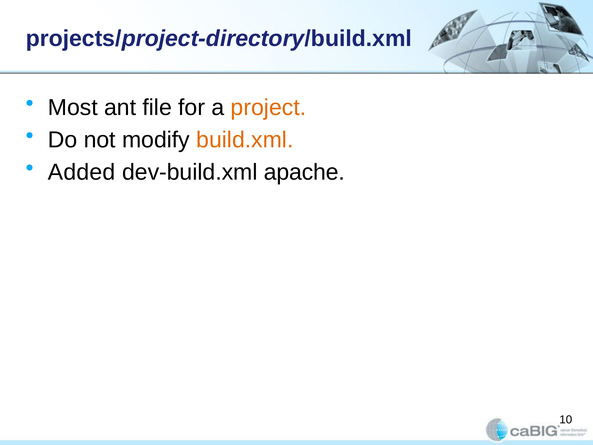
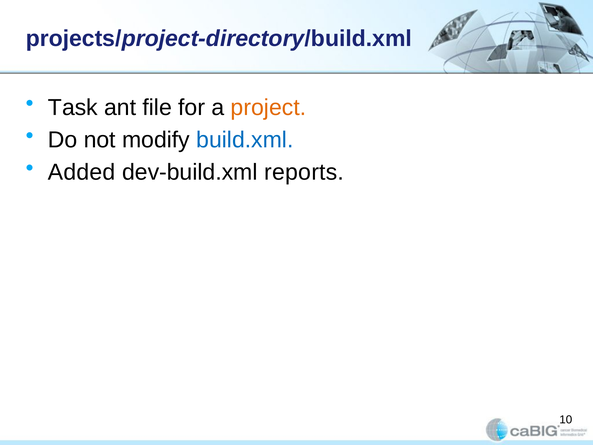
Most: Most -> Task
build.xml colour: orange -> blue
apache: apache -> reports
